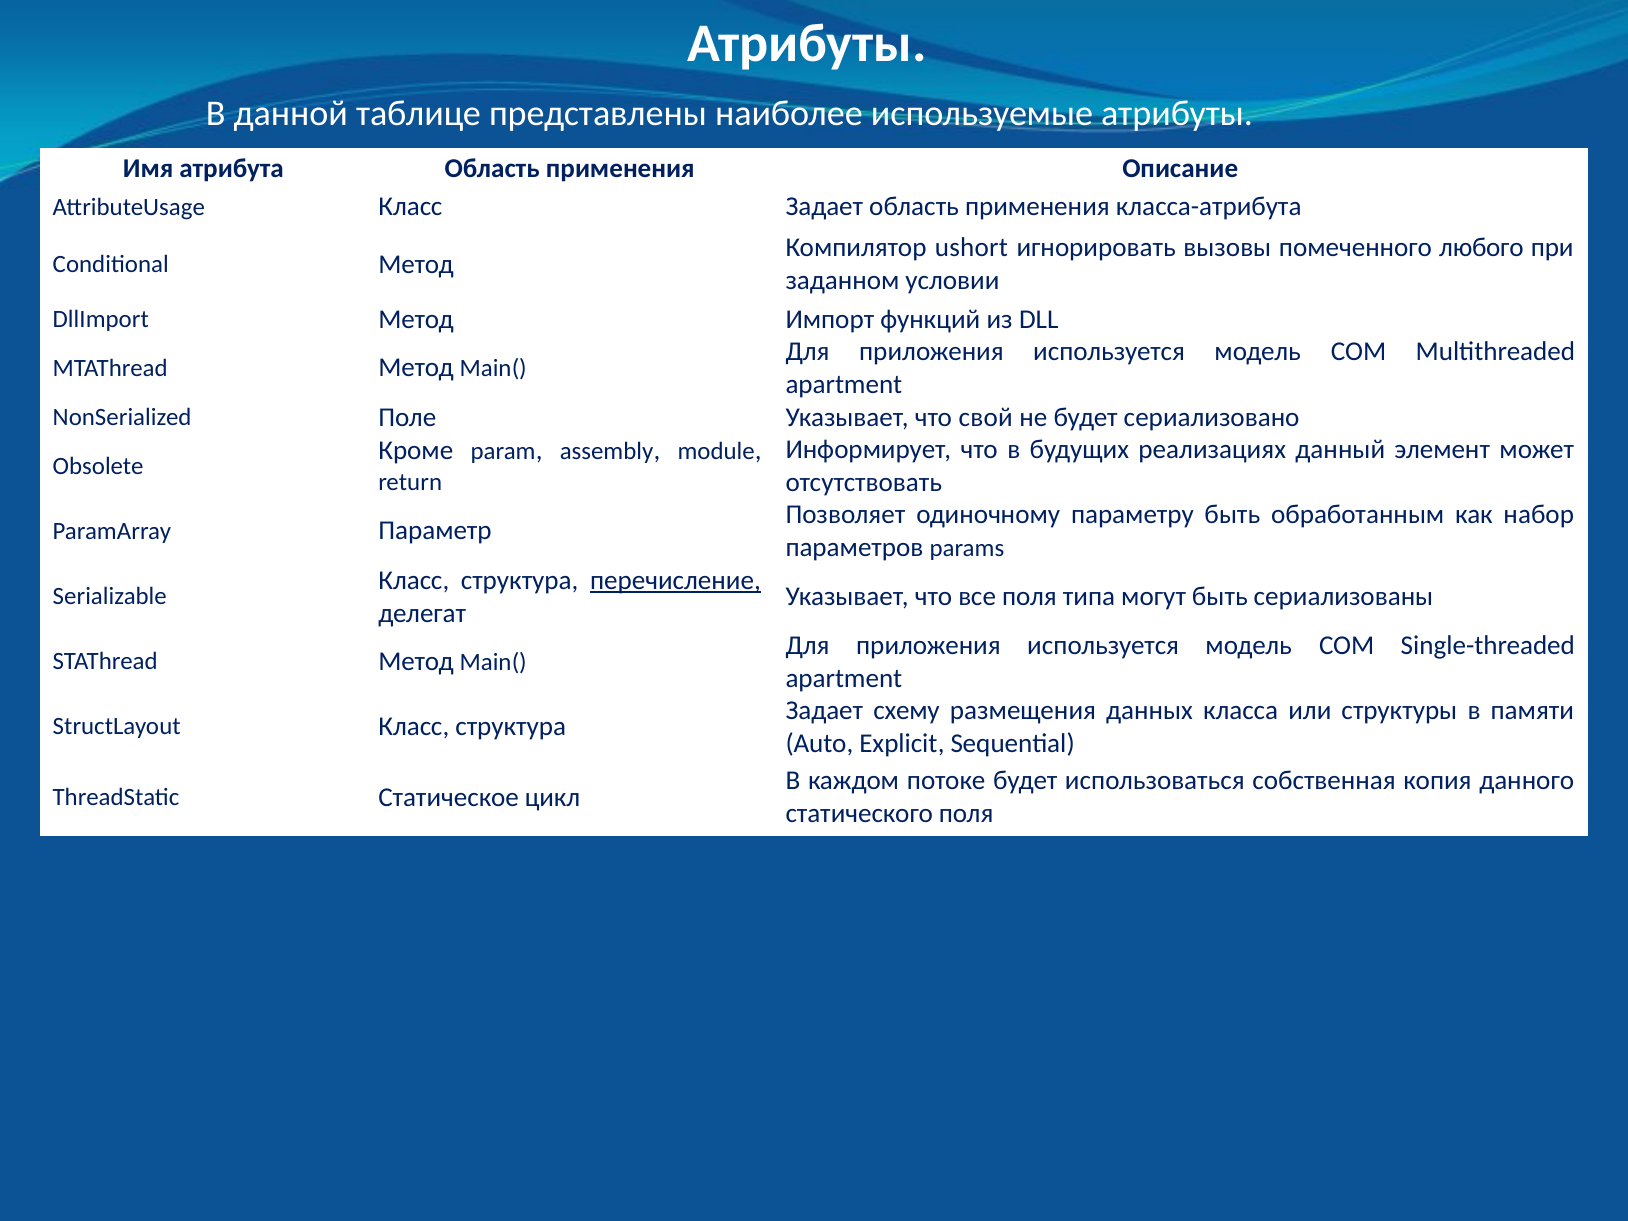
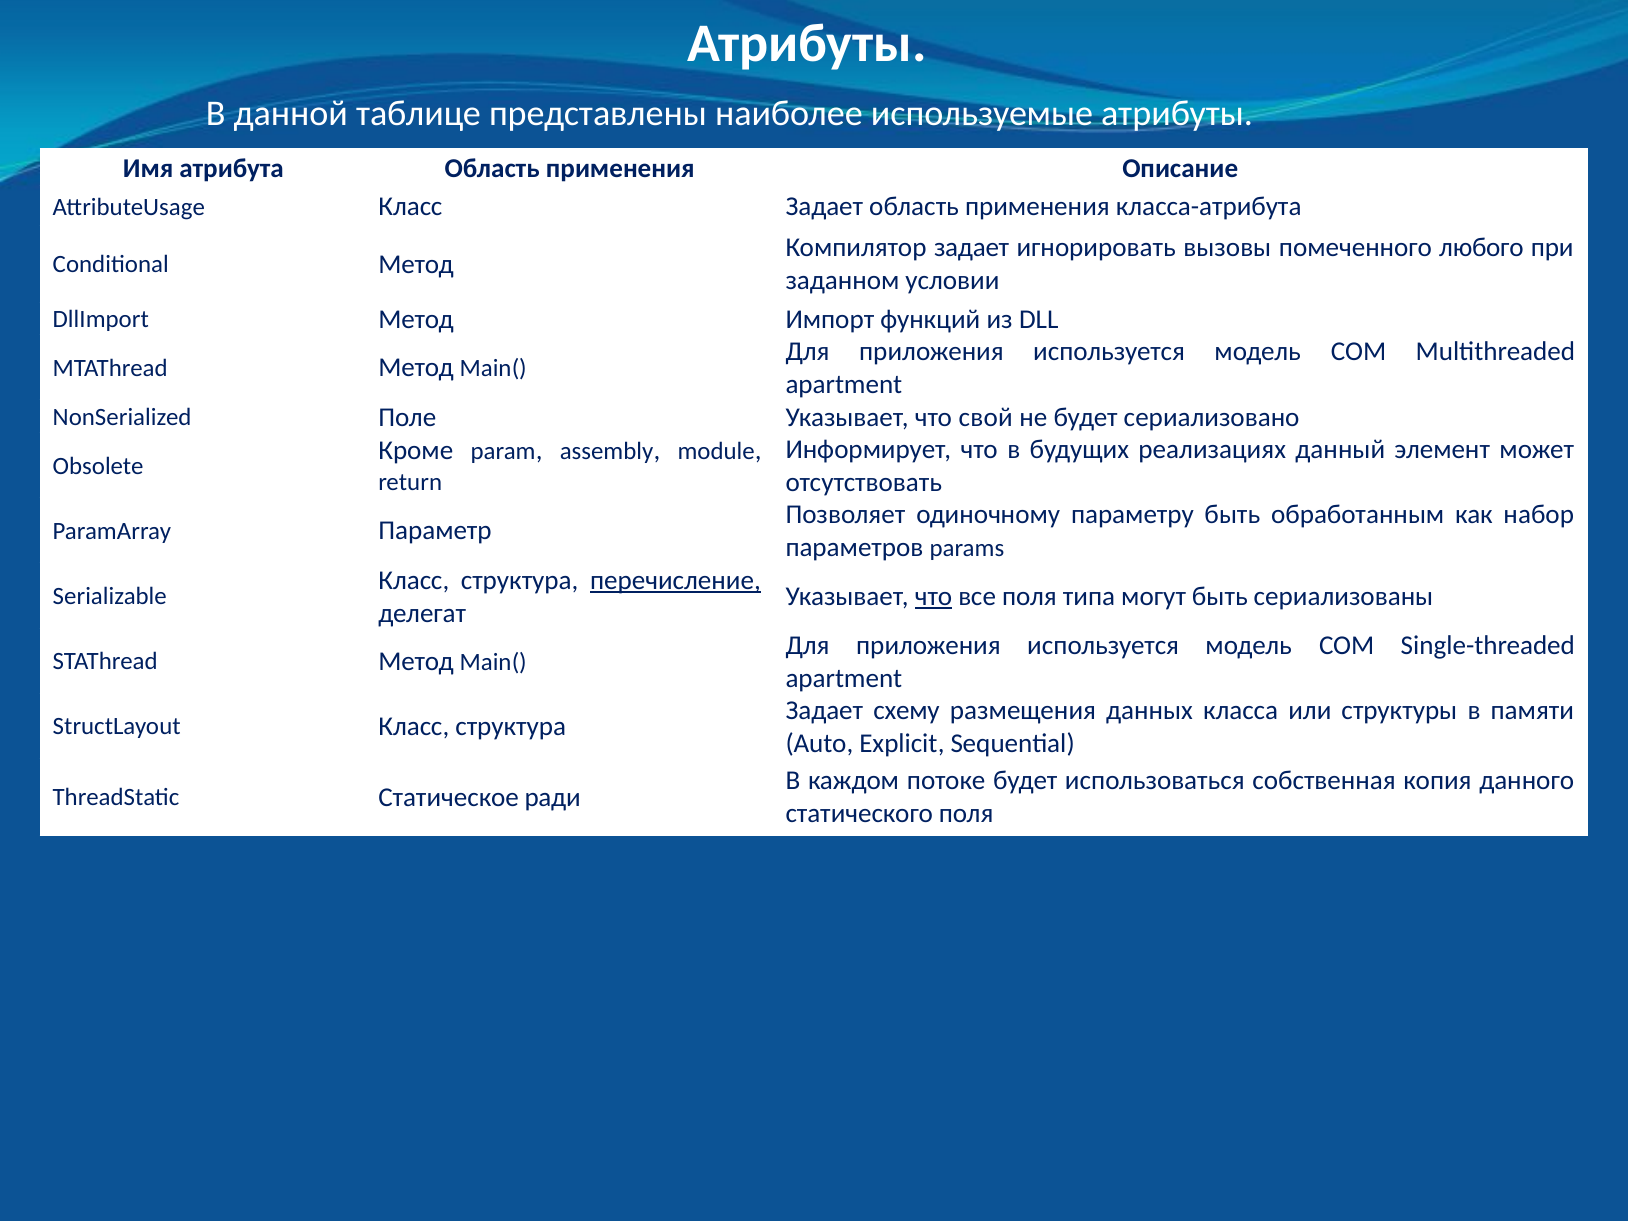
Компилятор ushort: ushort -> задает
что at (934, 596) underline: none -> present
цикл: цикл -> ради
